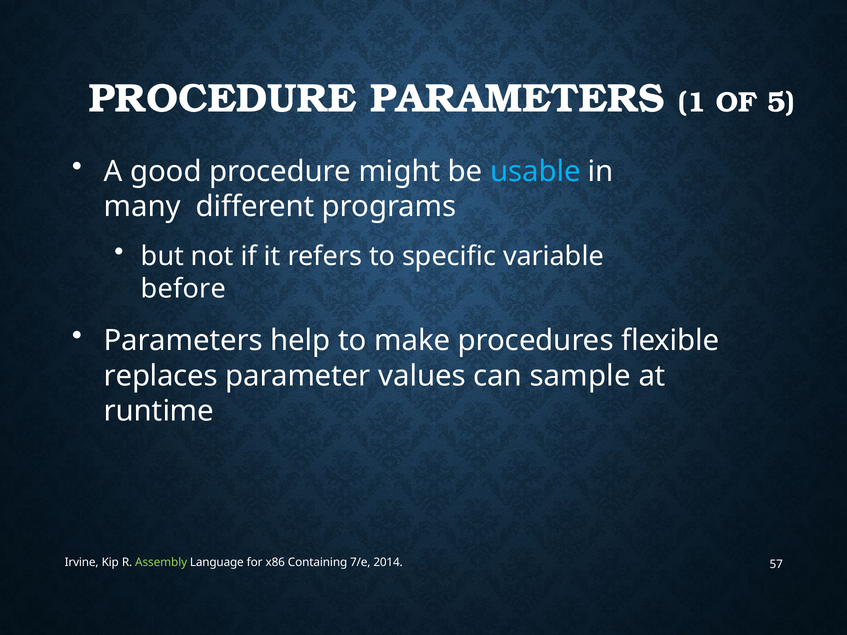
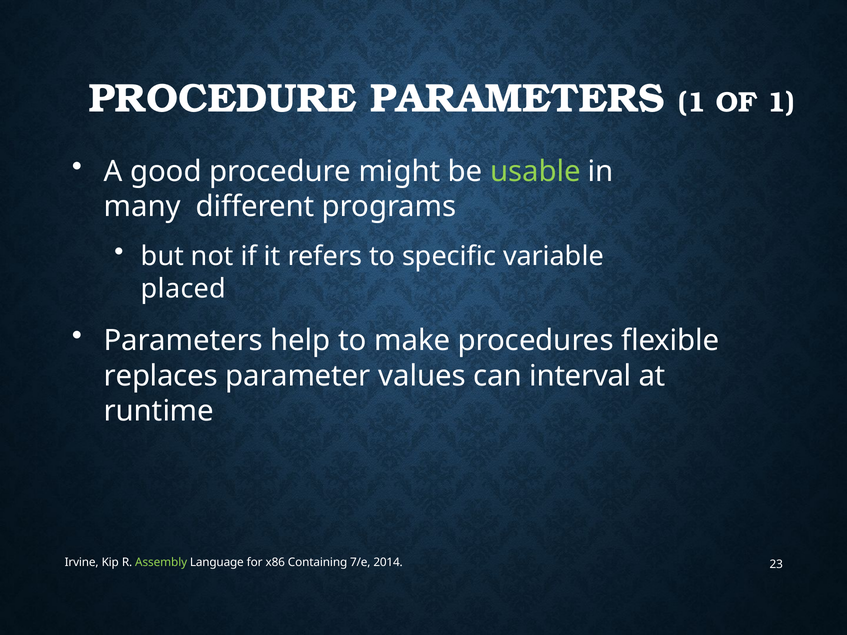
OF 5: 5 -> 1
usable colour: light blue -> light green
before: before -> placed
sample: sample -> interval
57: 57 -> 23
